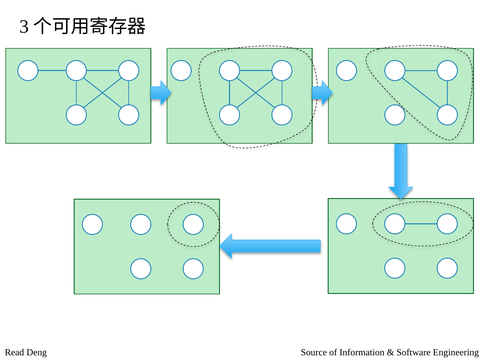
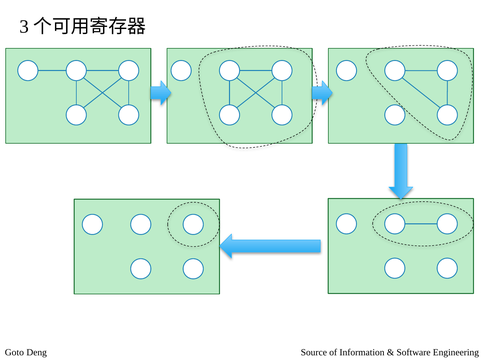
Read: Read -> Goto
